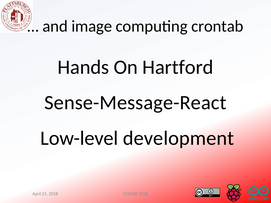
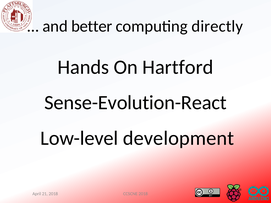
image: image -> better
crontab: crontab -> directly
Sense-Message-React: Sense-Message-React -> Sense-Evolution-React
